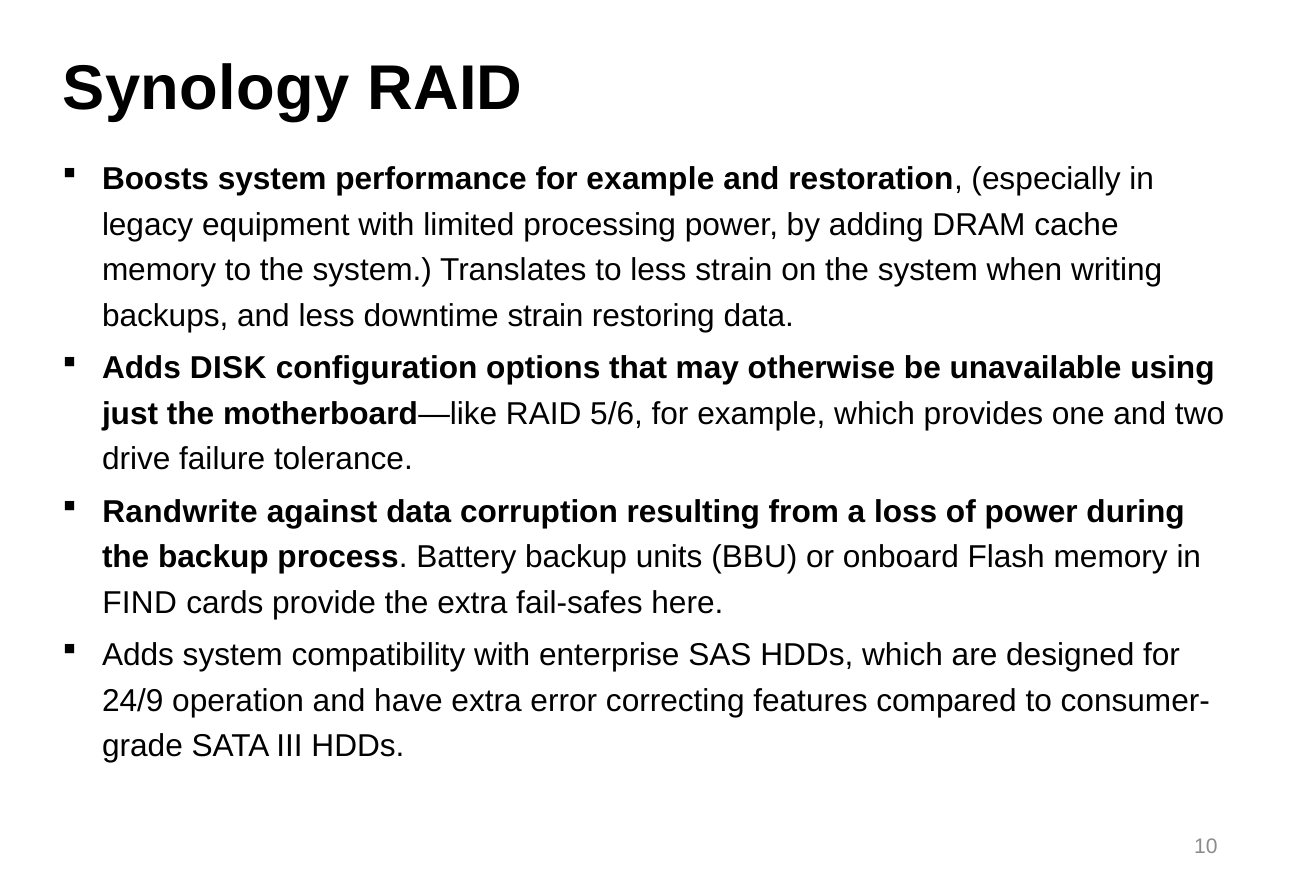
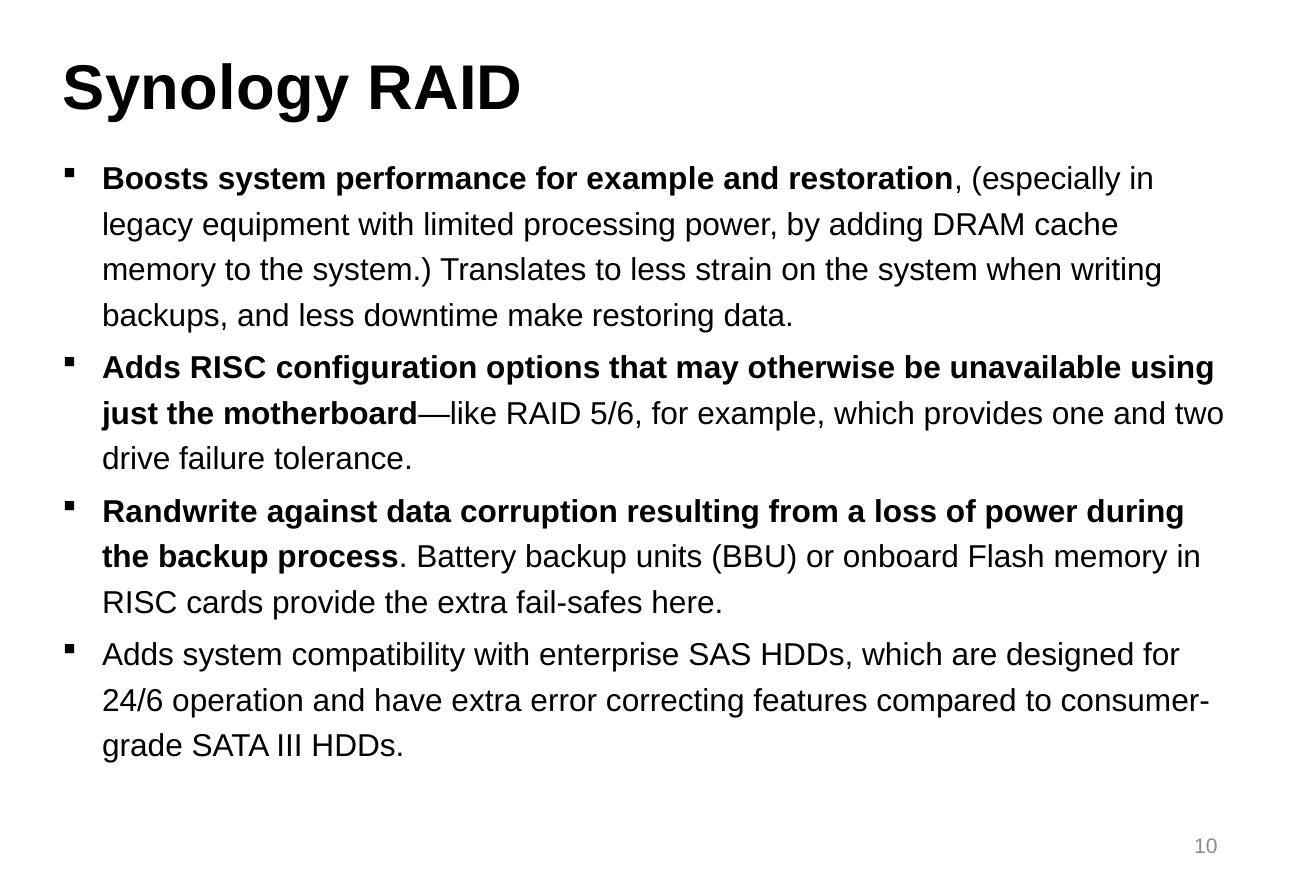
downtime strain: strain -> make
Adds DISK: DISK -> RISC
FIND at (140, 603): FIND -> RISC
24/9: 24/9 -> 24/6
